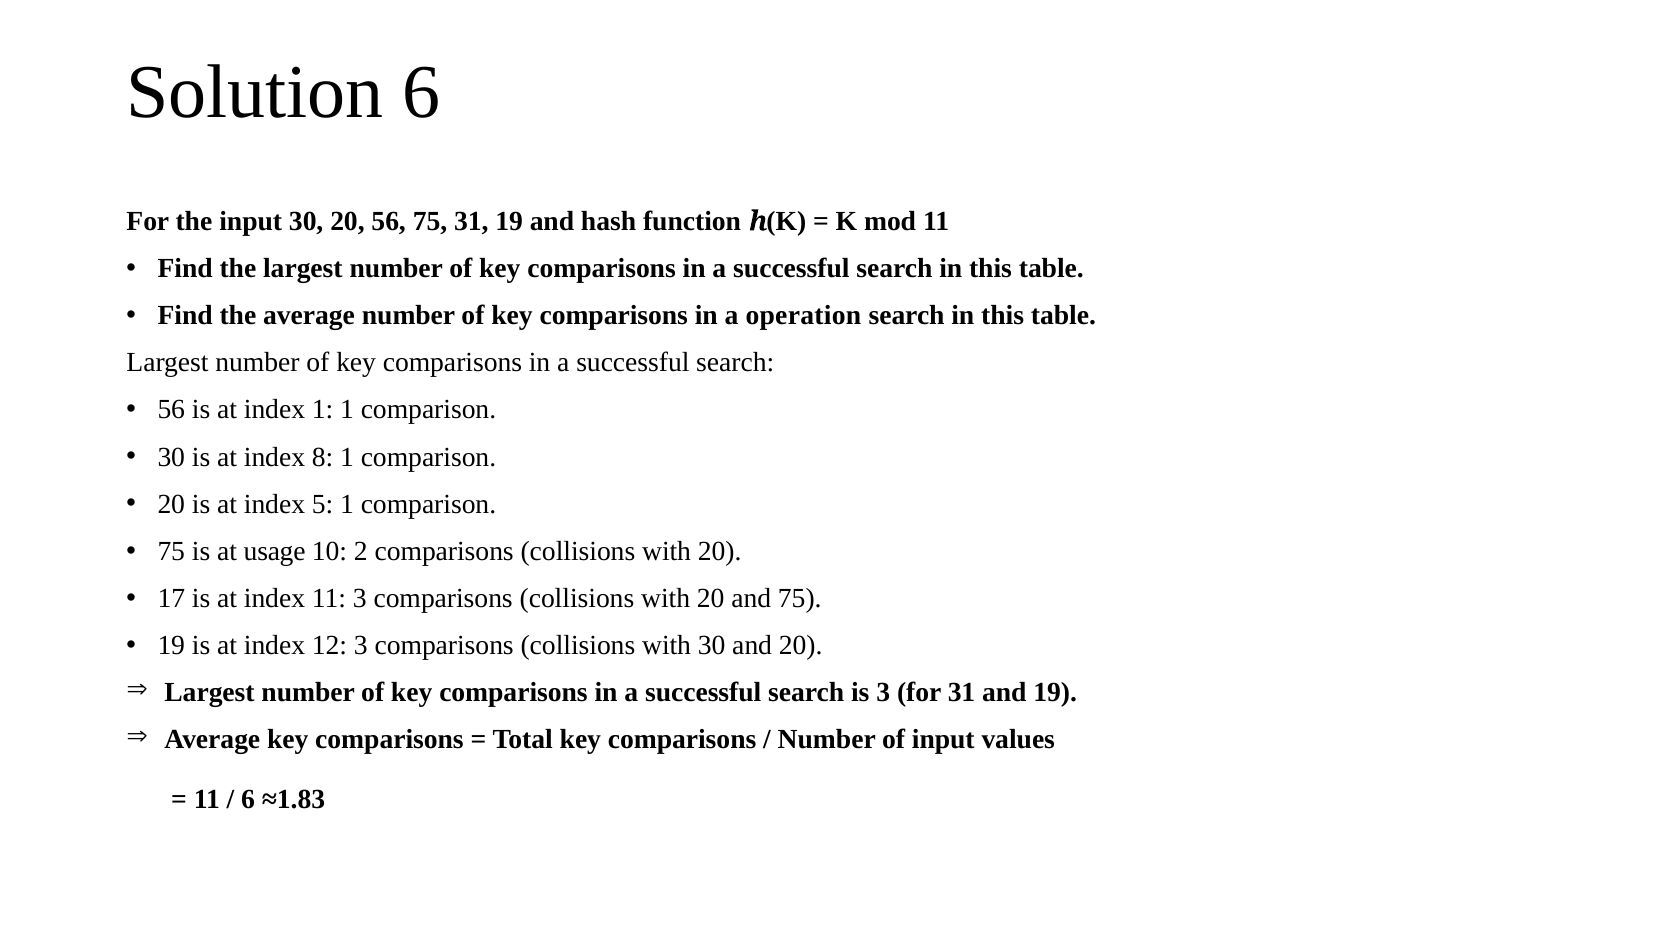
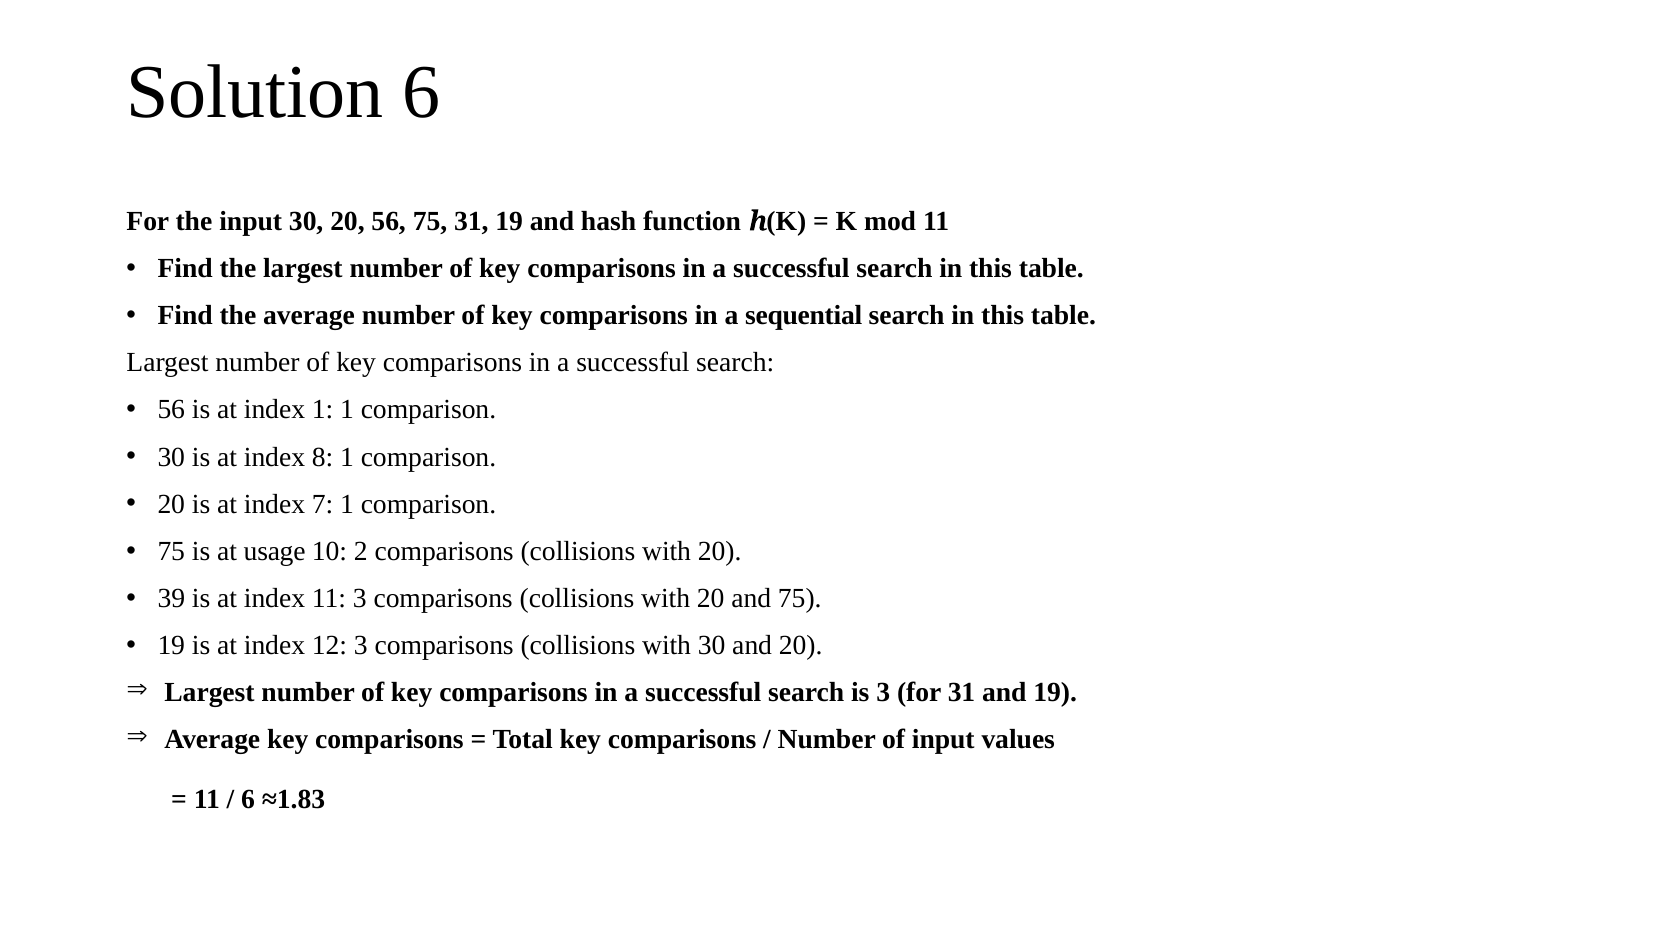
operation: operation -> sequential
5: 5 -> 7
17: 17 -> 39
